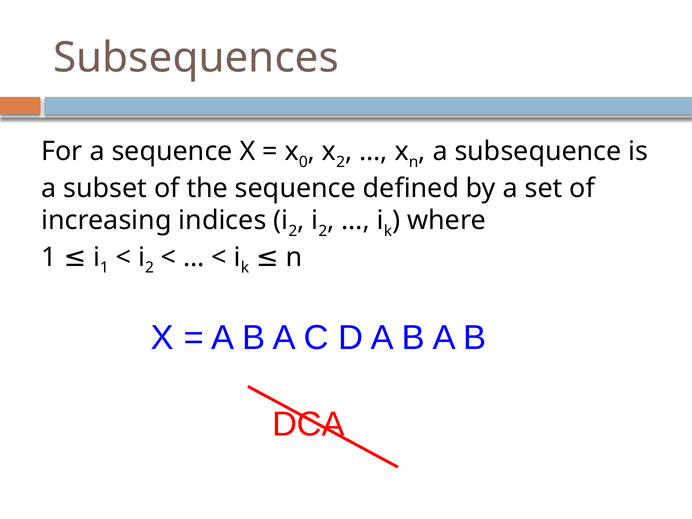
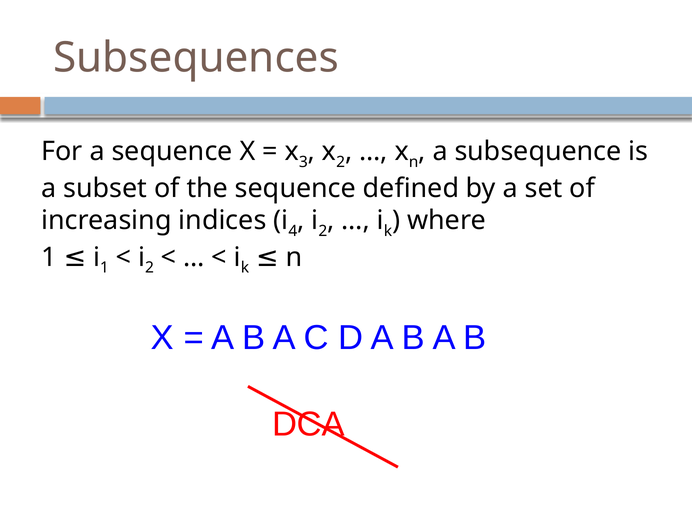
0: 0 -> 3
2 at (293, 231): 2 -> 4
